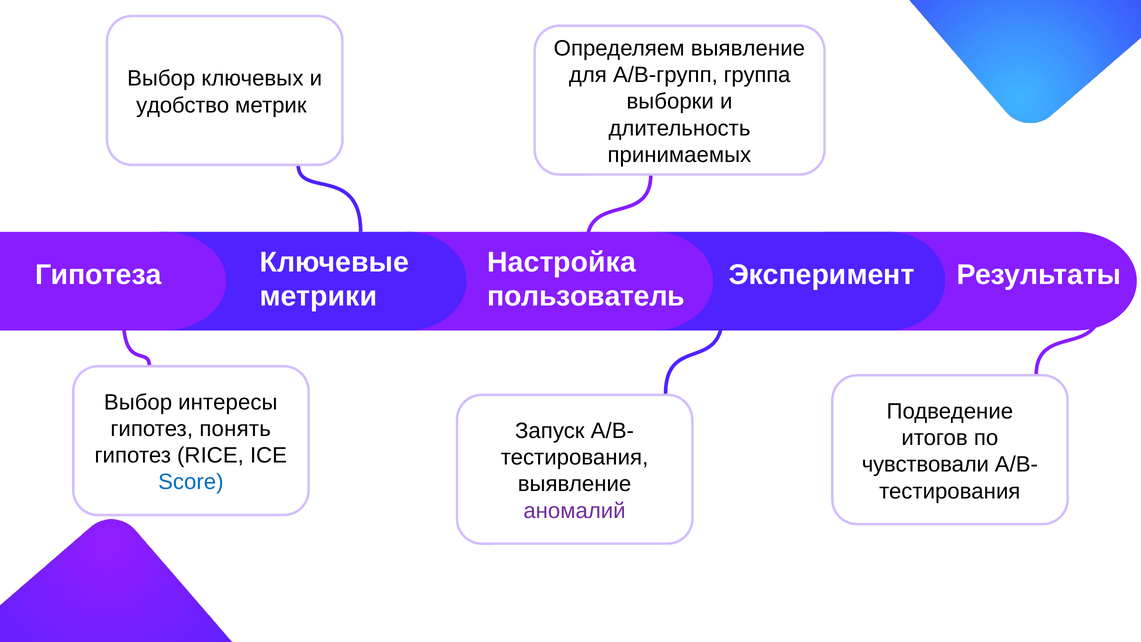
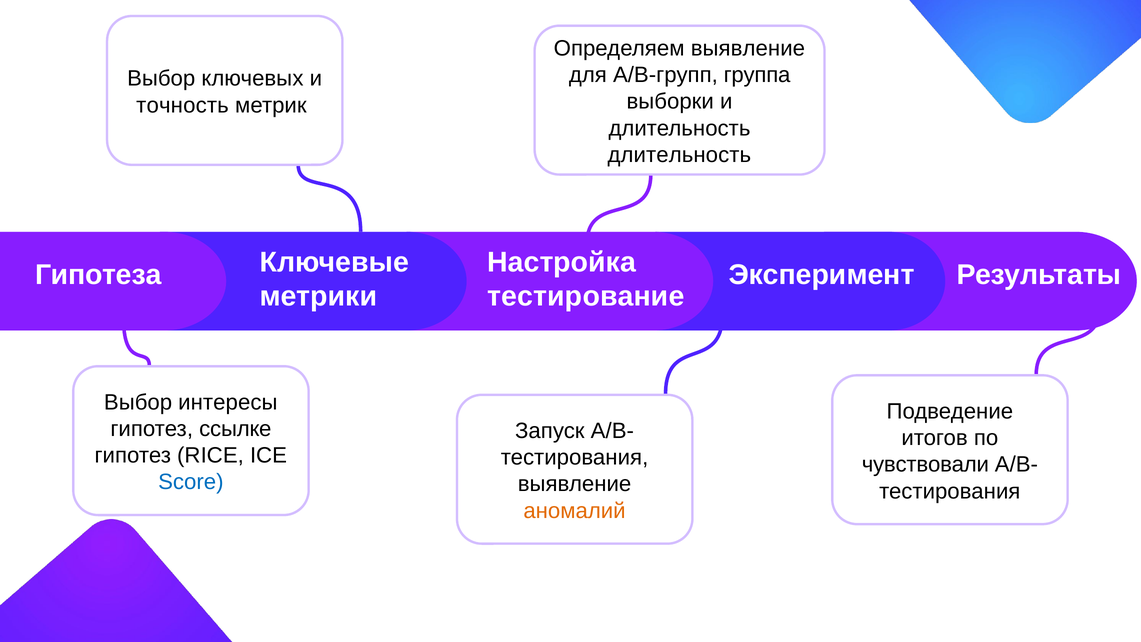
удобство: удобство -> точность
принимаемых at (679, 155): принимаемых -> длительность
пользователь: пользователь -> тестирование
понять: понять -> ссылке
аномалий colour: purple -> orange
